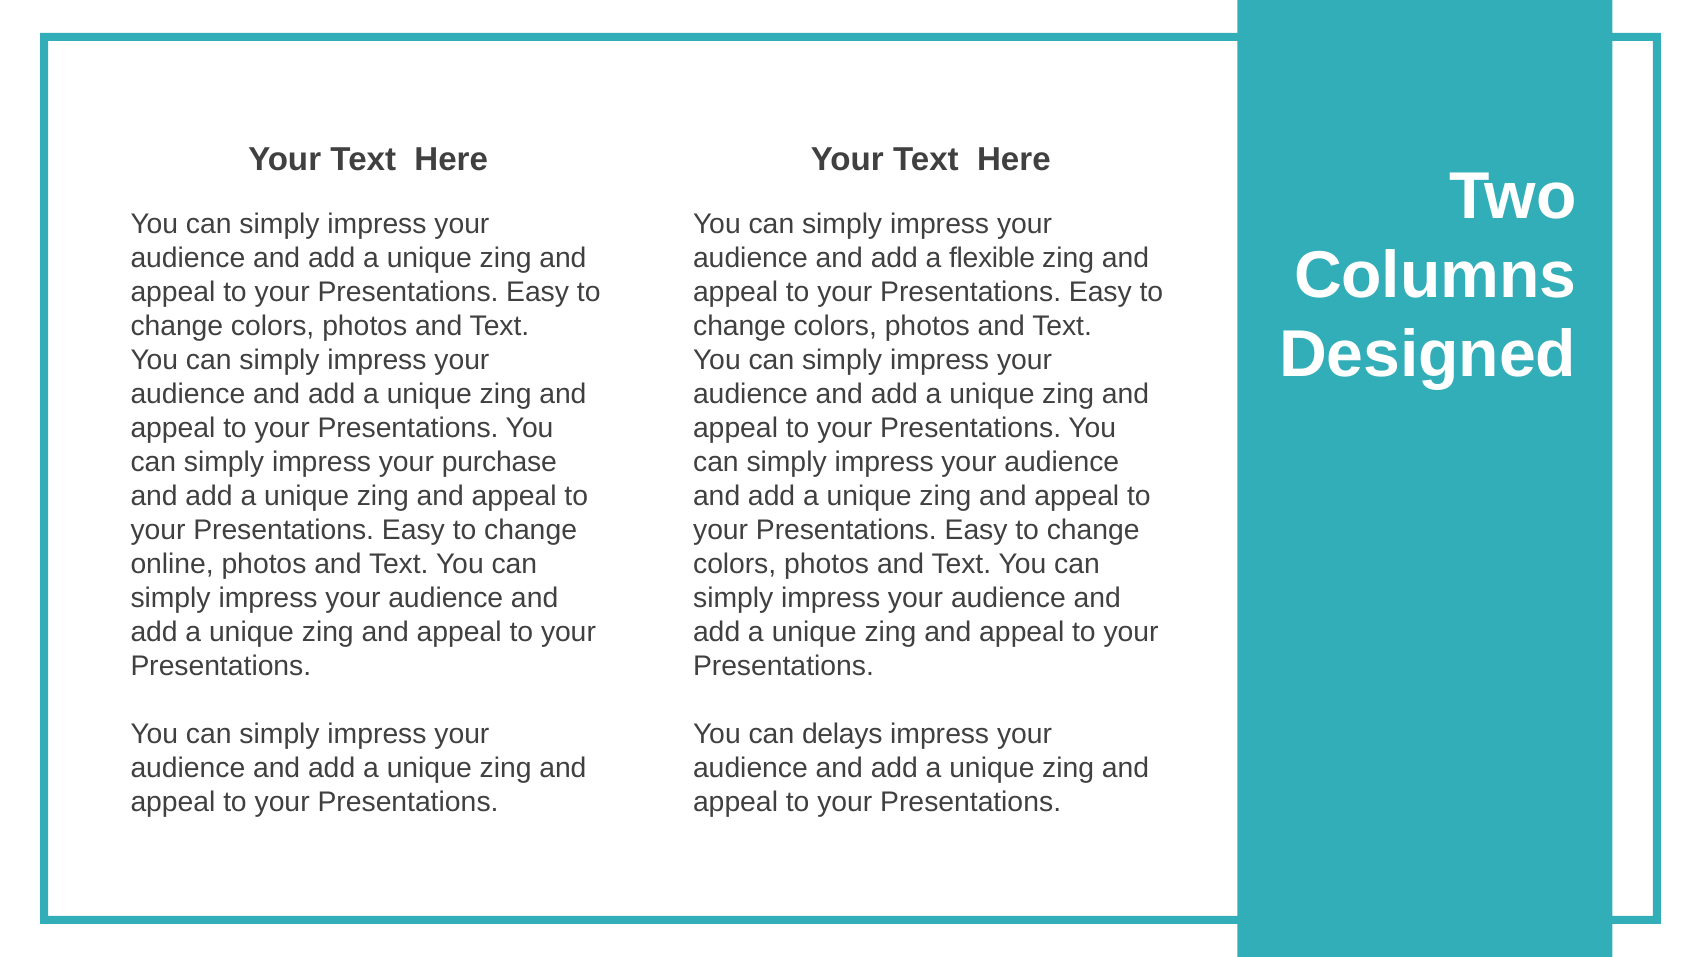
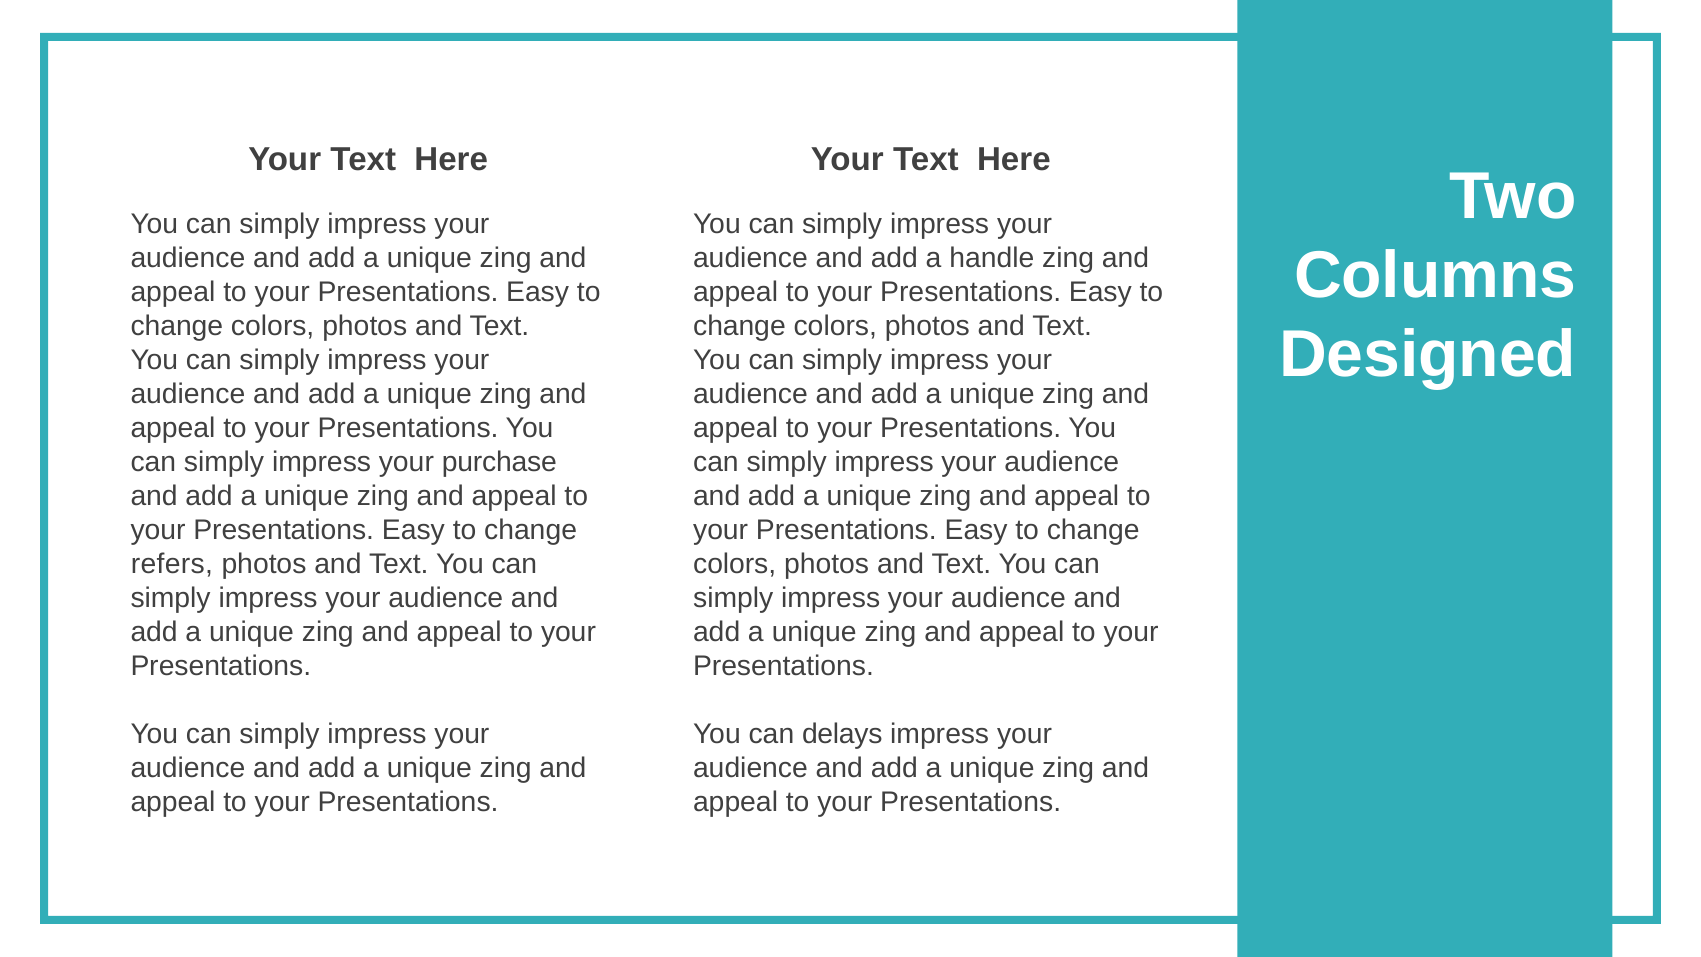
flexible: flexible -> handle
online: online -> refers
